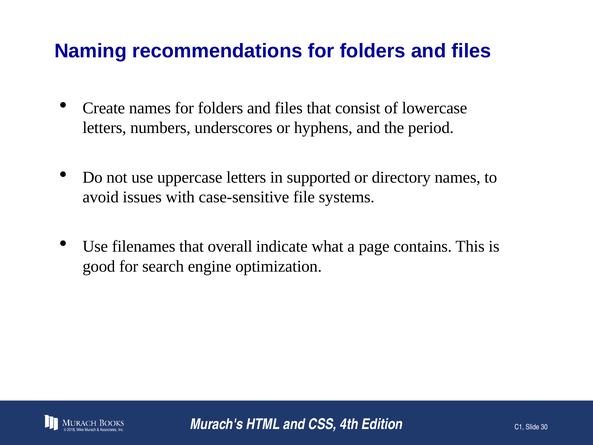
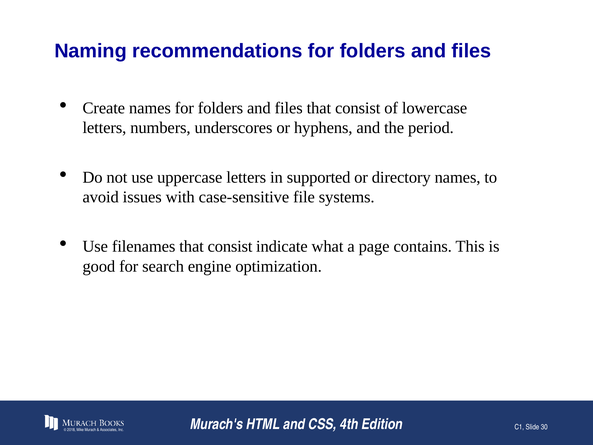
filenames that overall: overall -> consist
